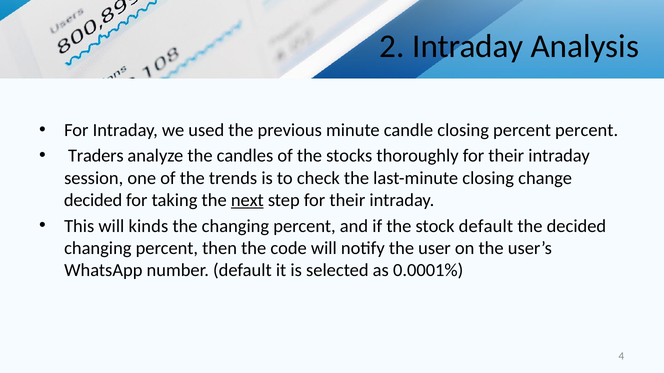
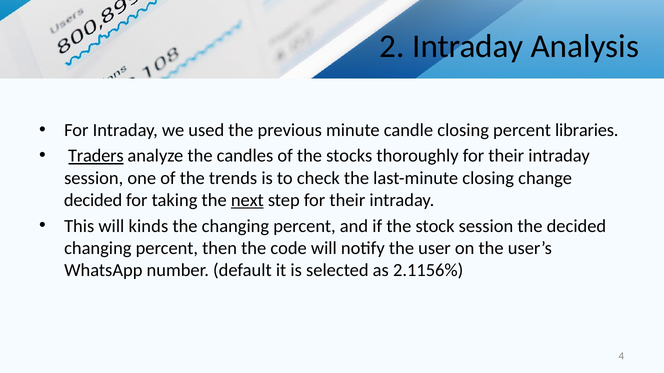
percent percent: percent -> libraries
Traders underline: none -> present
stock default: default -> session
0.0001%: 0.0001% -> 2.1156%
